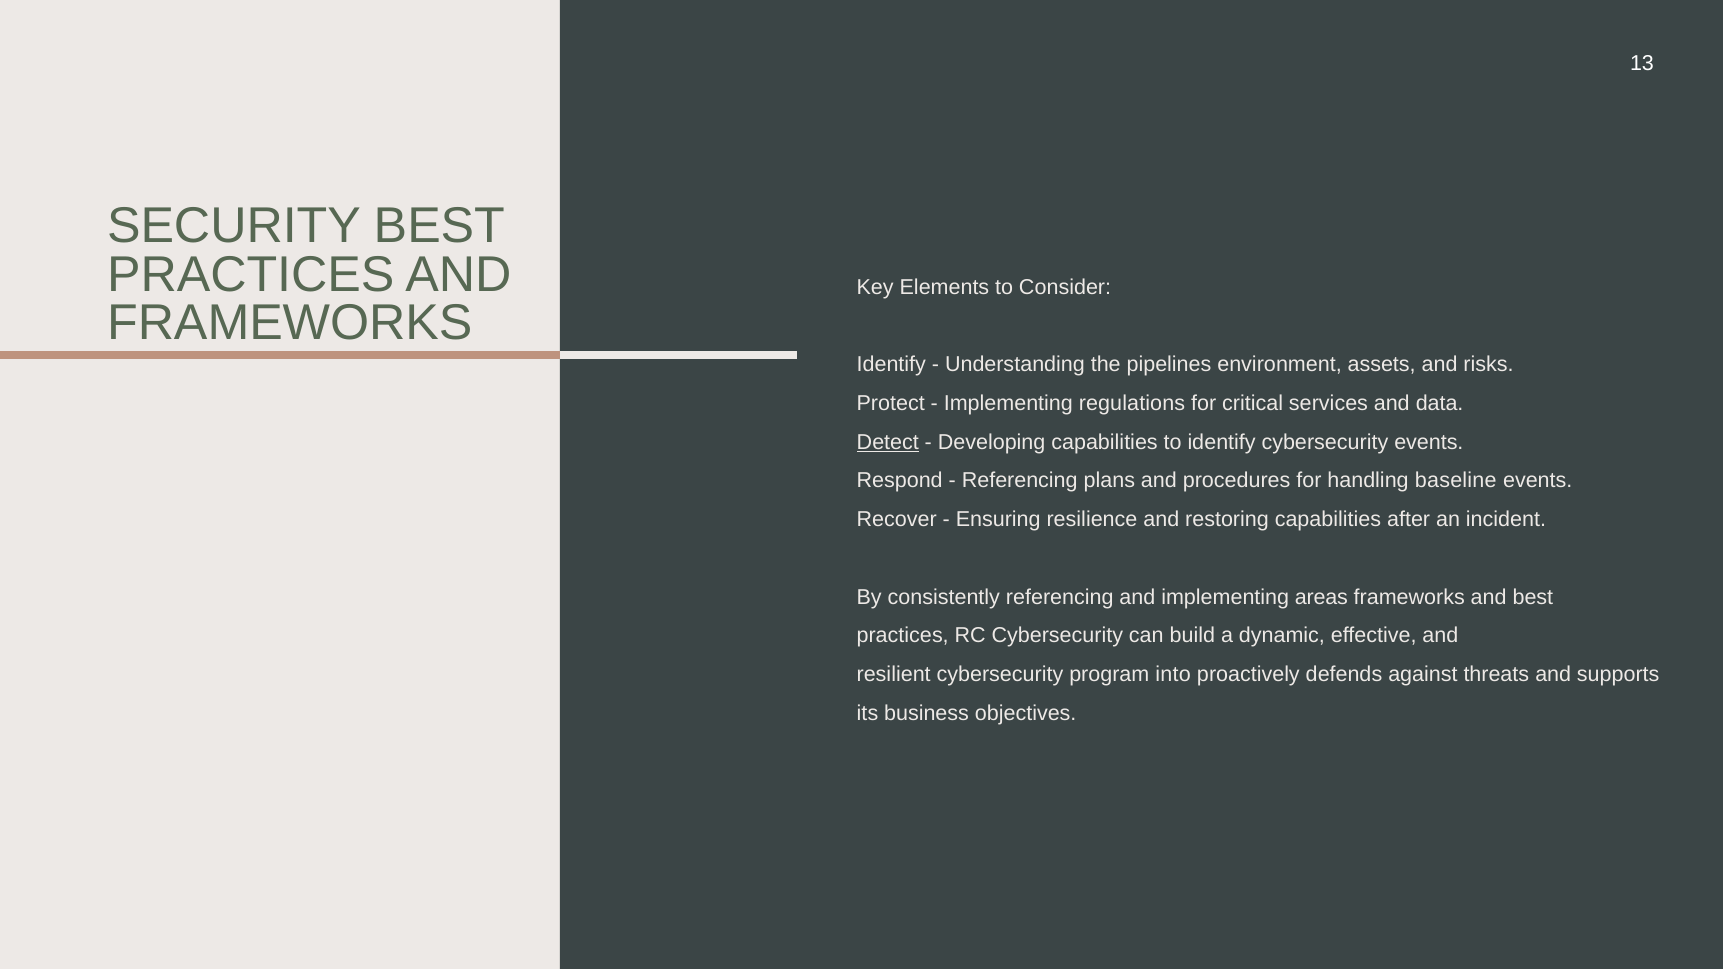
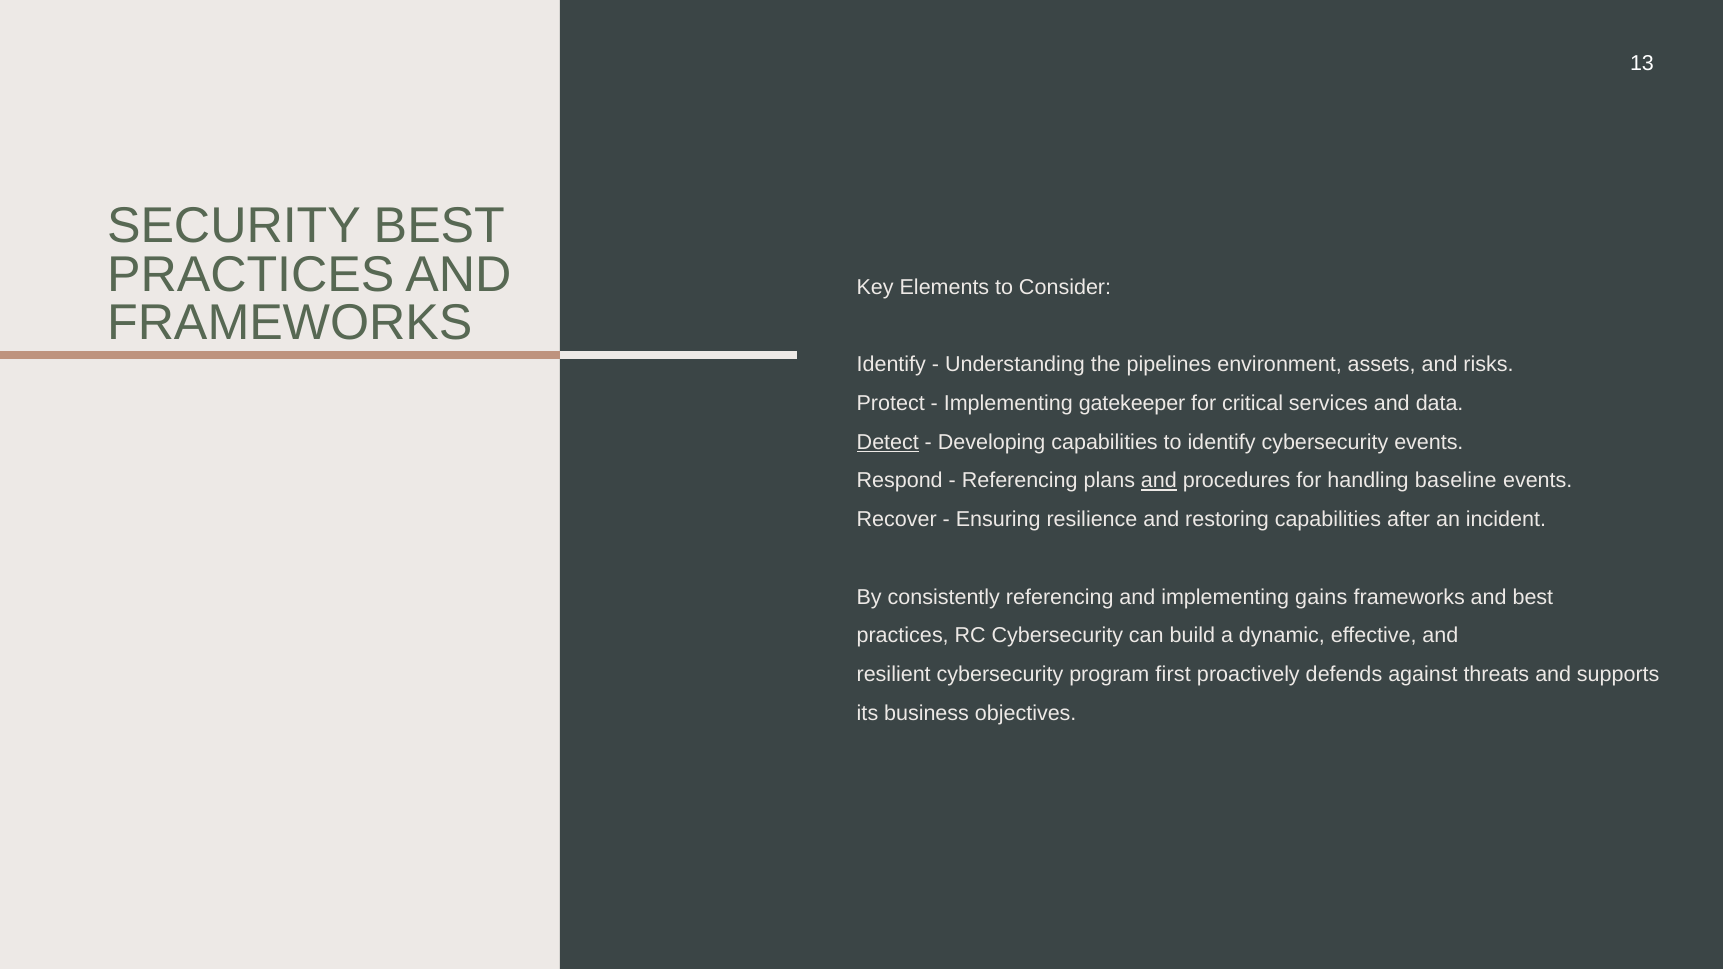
regulations: regulations -> gatekeeper
and at (1159, 481) underline: none -> present
areas: areas -> gains
into: into -> first
